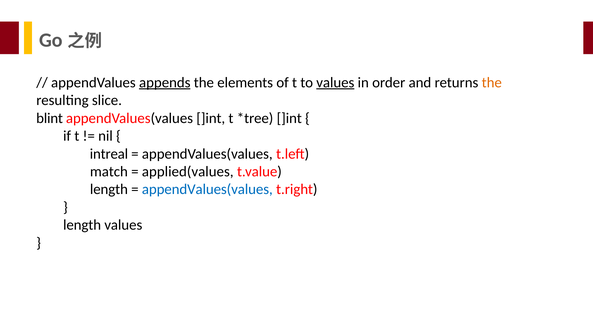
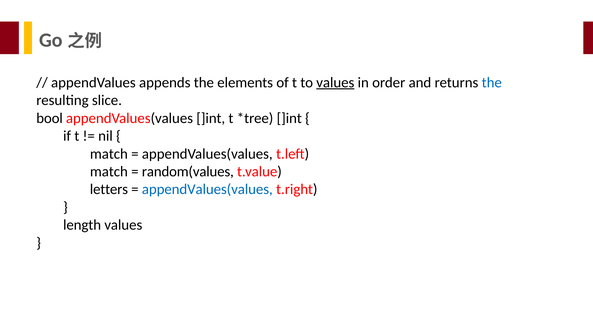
appends underline: present -> none
the at (492, 82) colour: orange -> blue
blint: blint -> bool
intreal at (109, 154): intreal -> match
applied(values: applied(values -> random(values
length at (109, 189): length -> letters
